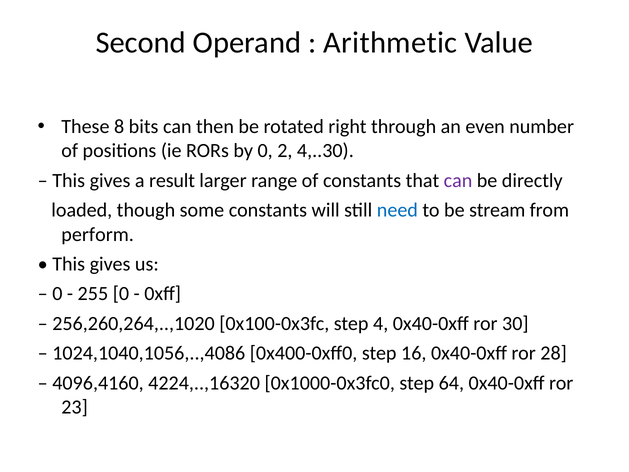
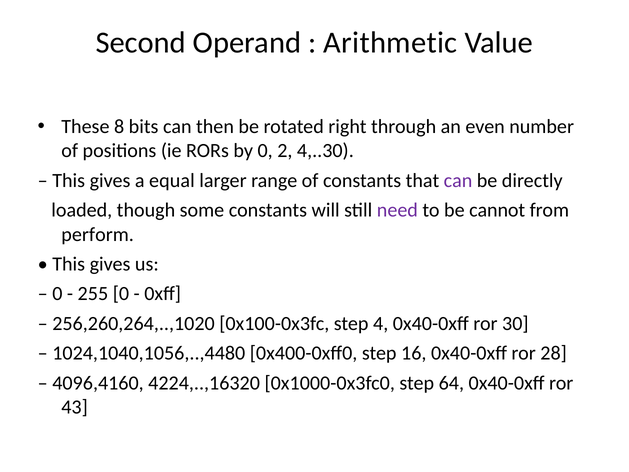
result: result -> equal
need colour: blue -> purple
stream: stream -> cannot
1024,1040,1056,..,4086: 1024,1040,1056,..,4086 -> 1024,1040,1056,..,4480
23: 23 -> 43
